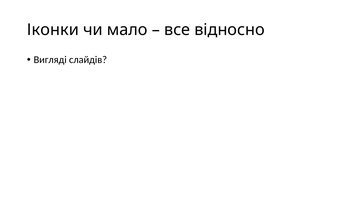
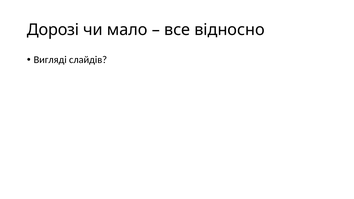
Іконки: Іконки -> Дорозі
